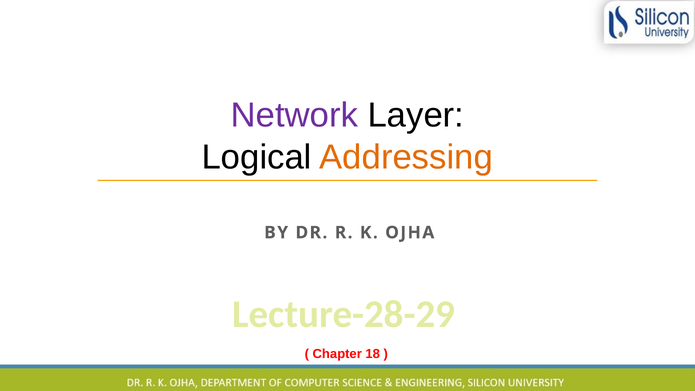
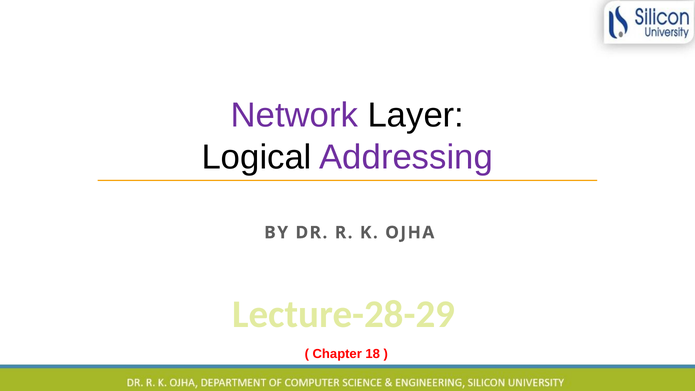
Addressing colour: orange -> purple
